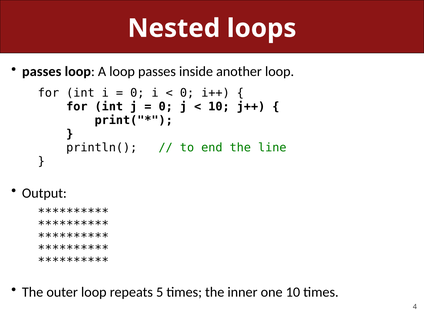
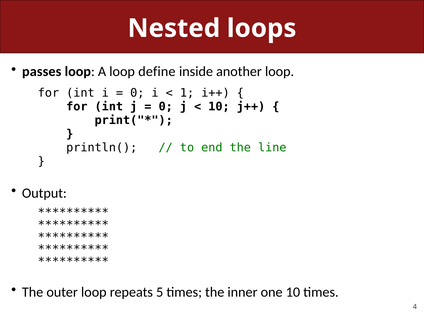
loop passes: passes -> define
0 at (187, 93): 0 -> 1
